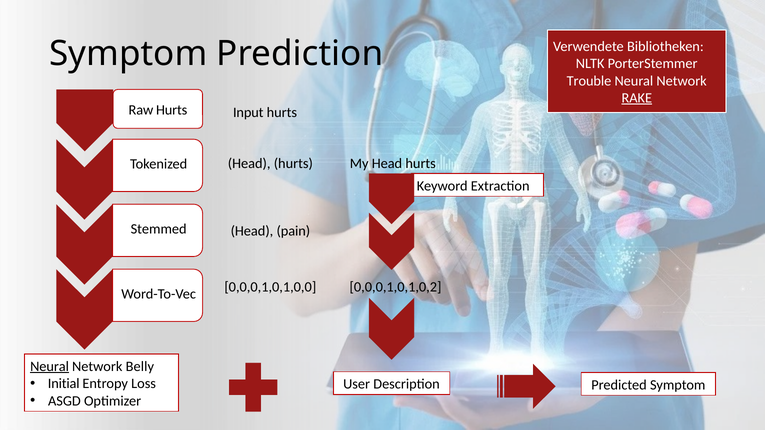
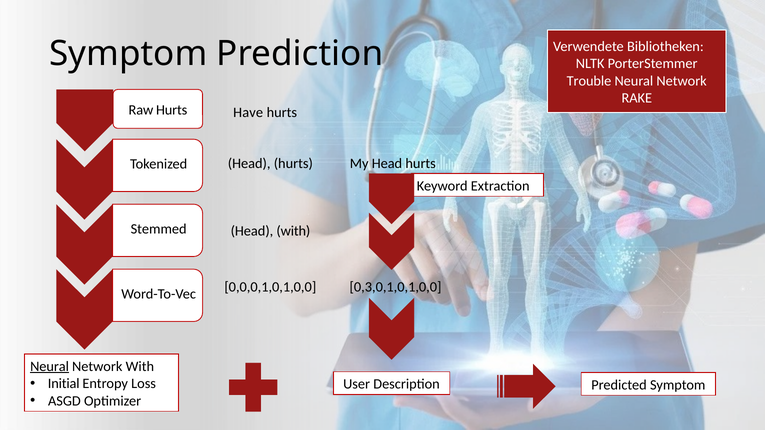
RAKE underline: present -> none
Input: Input -> Have
Head pain: pain -> with
0,0,0,1,0,1,0,2: 0,0,0,1,0,1,0,2 -> 0,3,0,1,0,1,0,0
Network Belly: Belly -> With
